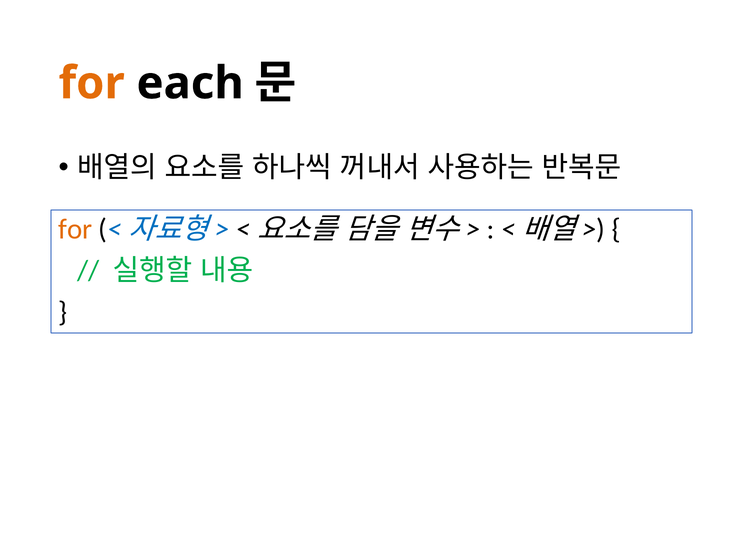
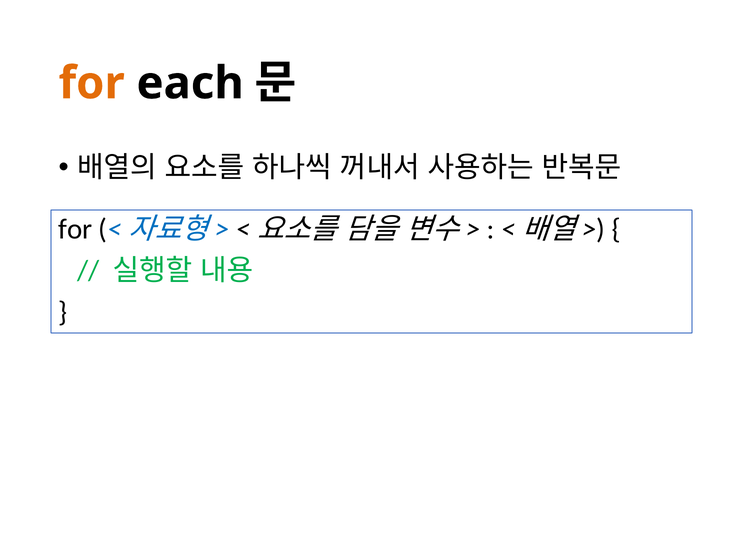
for at (75, 229) colour: orange -> black
